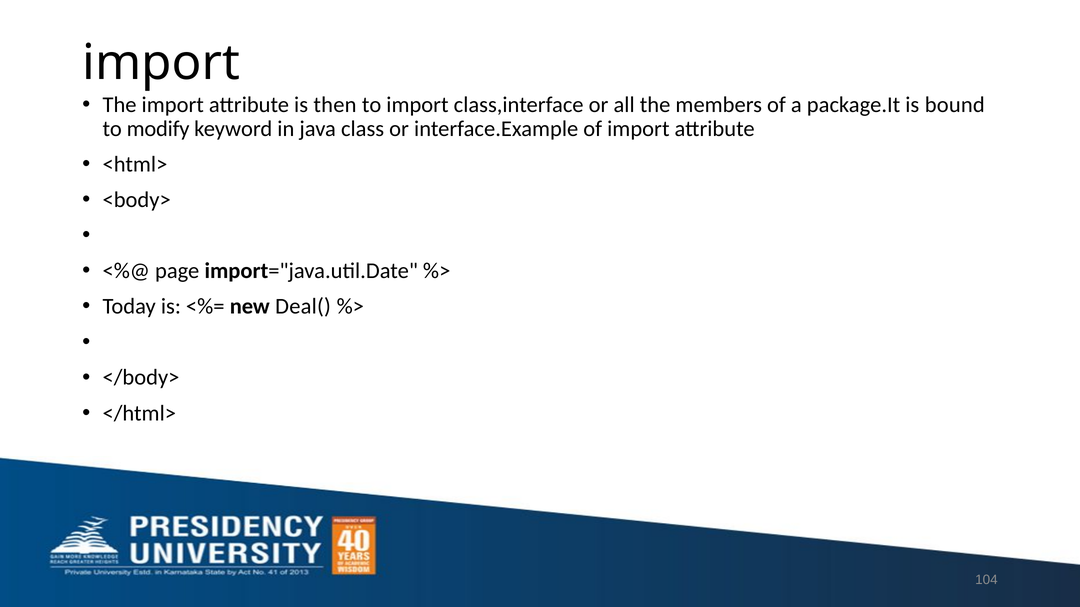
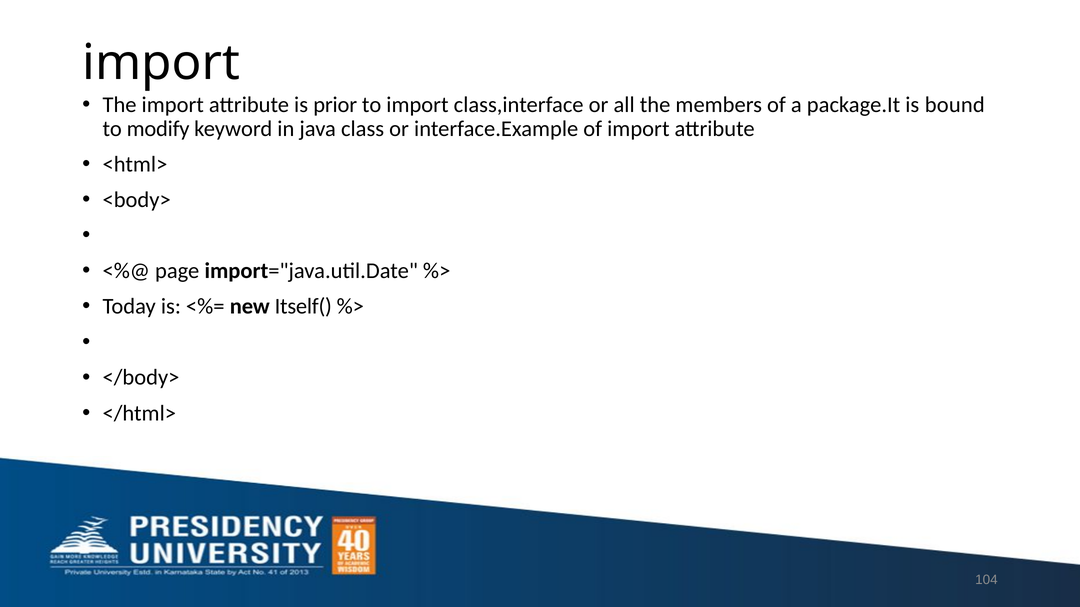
then: then -> prior
Deal(: Deal( -> Itself(
